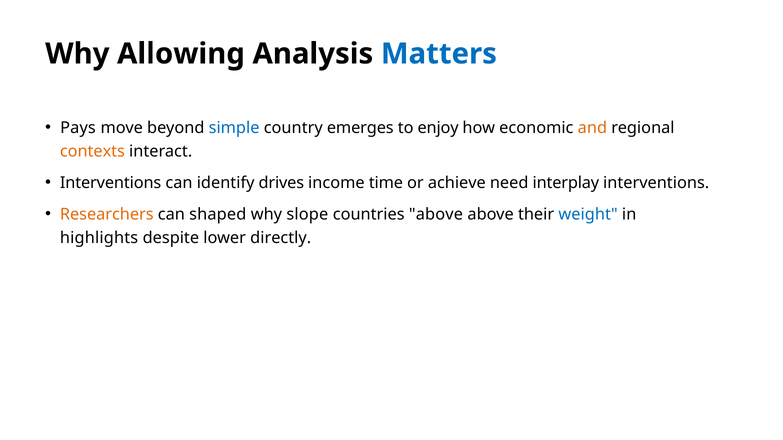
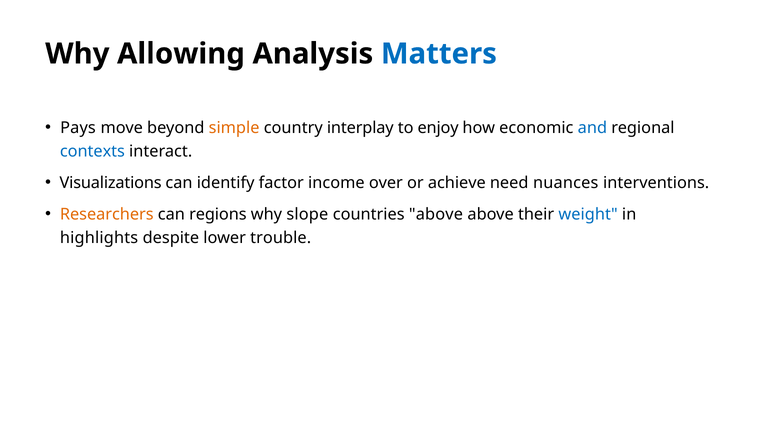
simple colour: blue -> orange
emerges: emerges -> interplay
and colour: orange -> blue
contexts colour: orange -> blue
Interventions at (111, 183): Interventions -> Visualizations
drives: drives -> factor
time: time -> over
interplay: interplay -> nuances
shaped: shaped -> regions
directly: directly -> trouble
